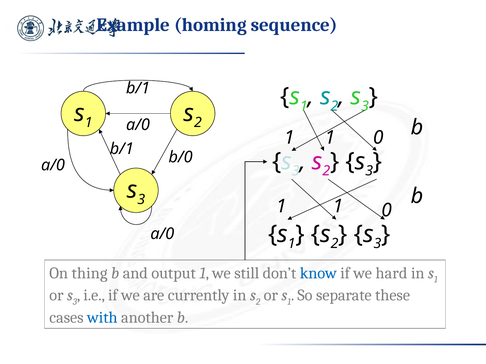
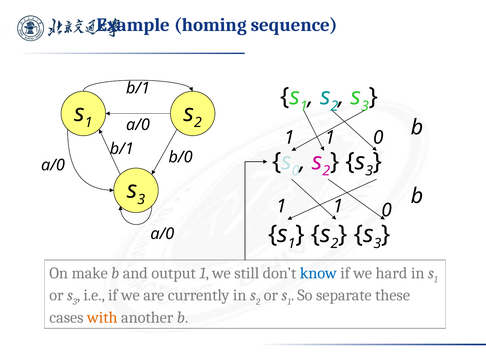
3 at (296, 171): 3 -> 0
thing: thing -> make
with colour: blue -> orange
